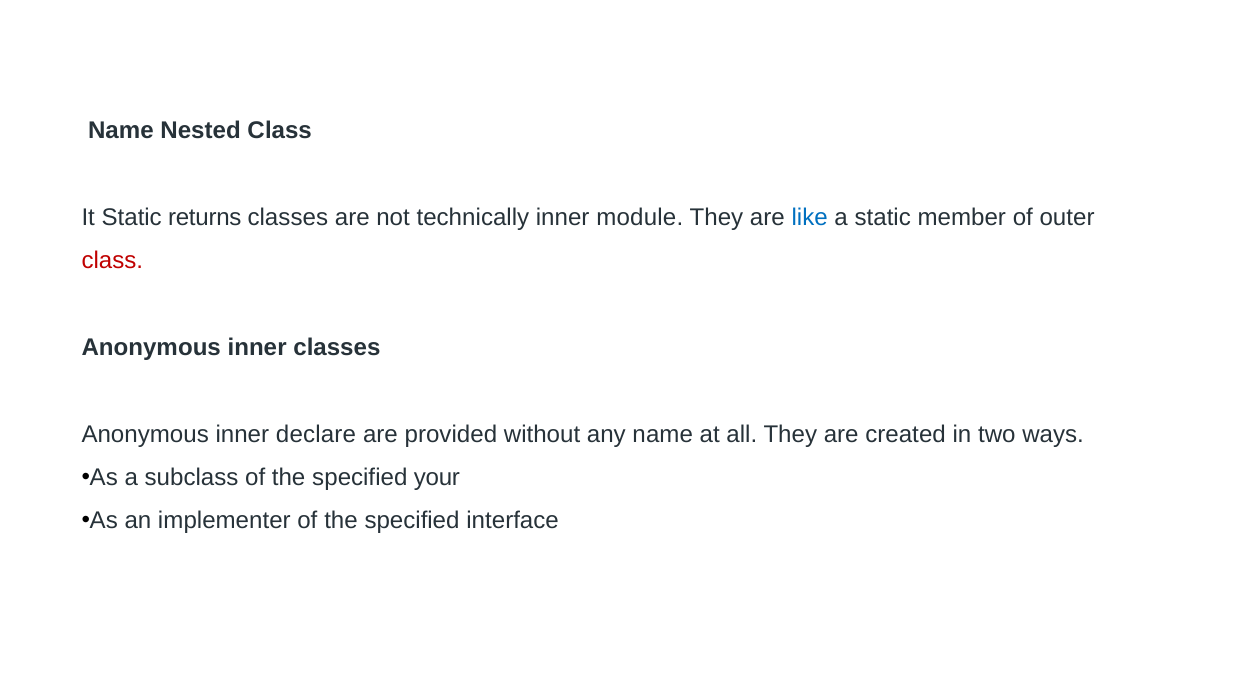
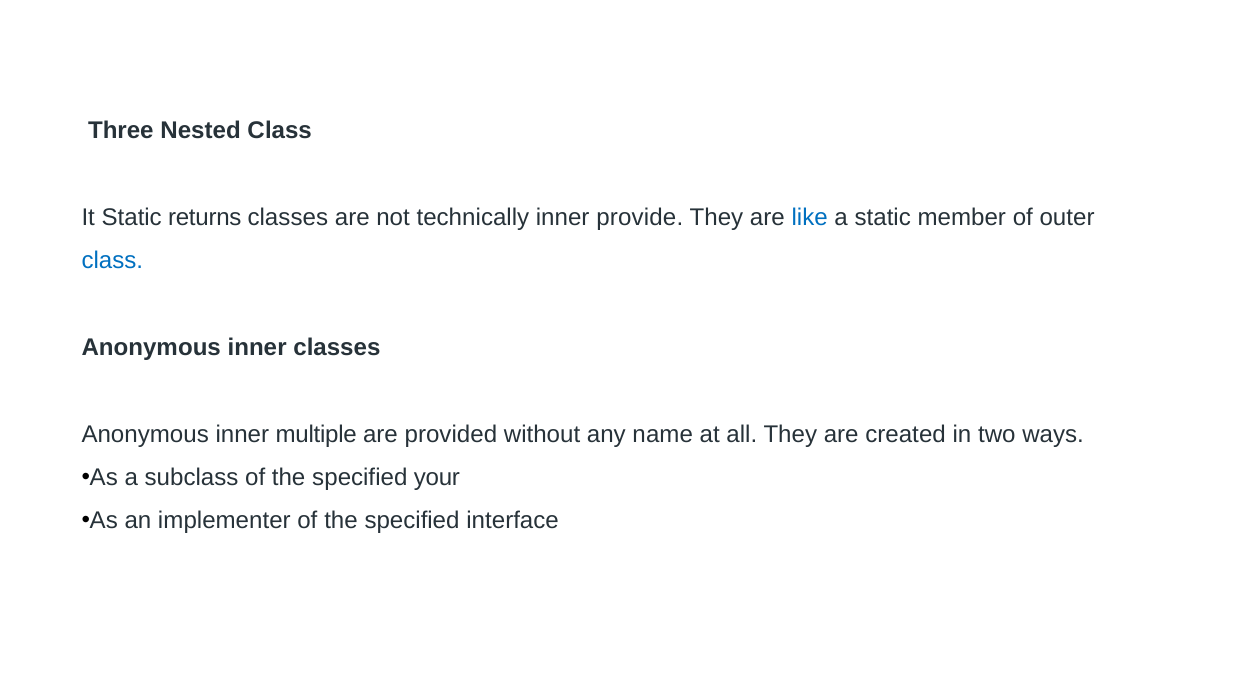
Name at (121, 131): Name -> Three
module: module -> provide
class at (112, 261) colour: red -> blue
declare: declare -> multiple
